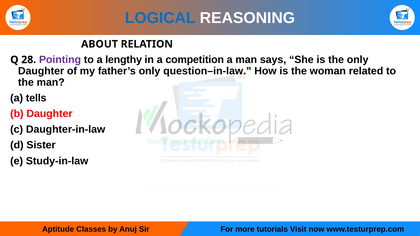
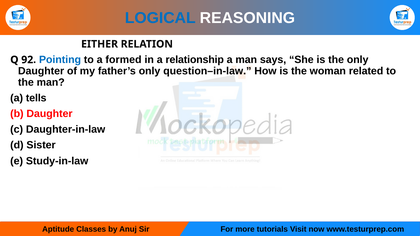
ABOUT: ABOUT -> EITHER
28: 28 -> 92
Pointing colour: purple -> blue
lengthy: lengthy -> formed
competition: competition -> relationship
